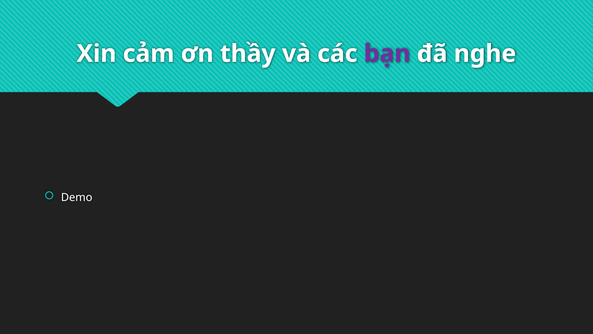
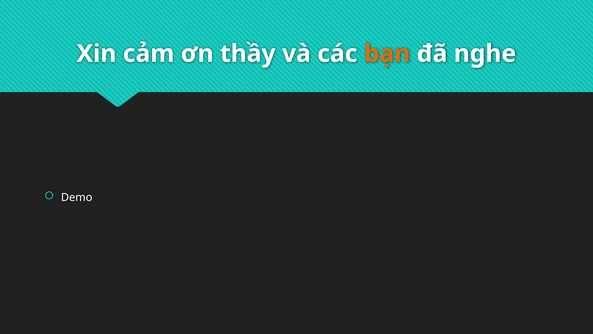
bạn colour: purple -> orange
